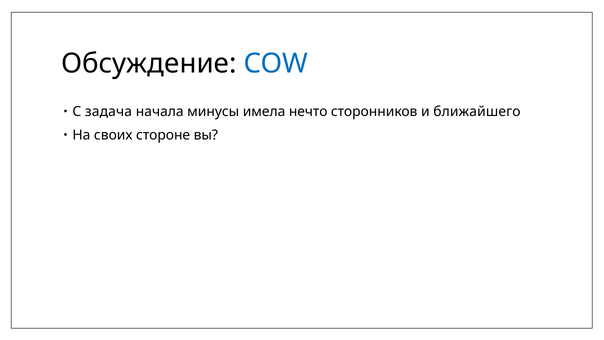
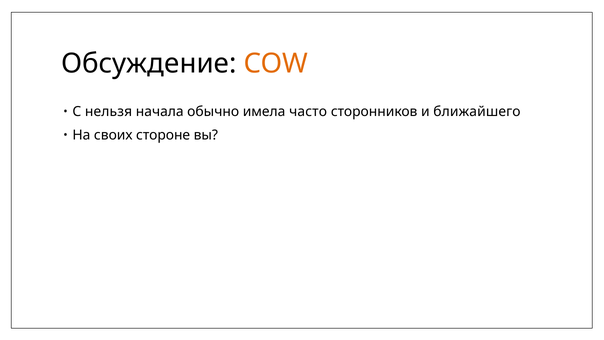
COW colour: blue -> orange
задача: задача -> нельзя
минусы: минусы -> обычно
нечто: нечто -> часто
